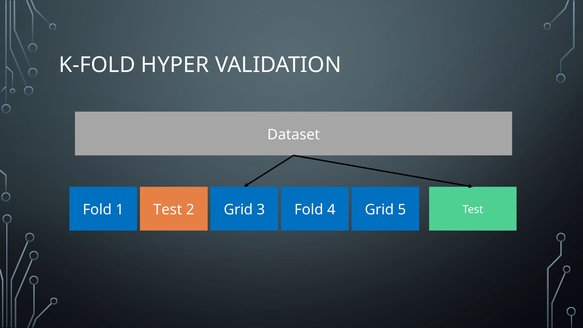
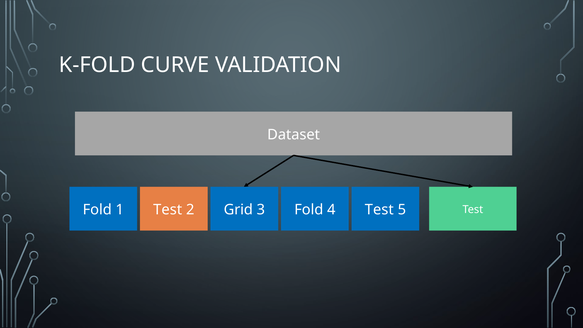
HYPER: HYPER -> CURVE
4 Grid: Grid -> Test
